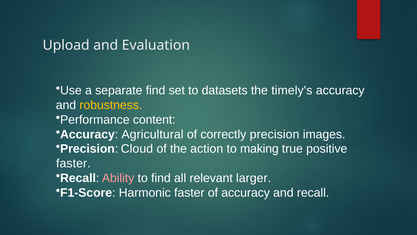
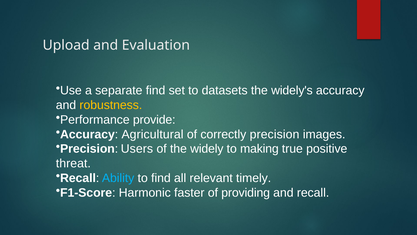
timely's: timely's -> widely's
content: content -> provide
Cloud: Cloud -> Users
action: action -> widely
faster at (73, 163): faster -> threat
Ability colour: pink -> light blue
larger: larger -> timely
of accuracy: accuracy -> providing
